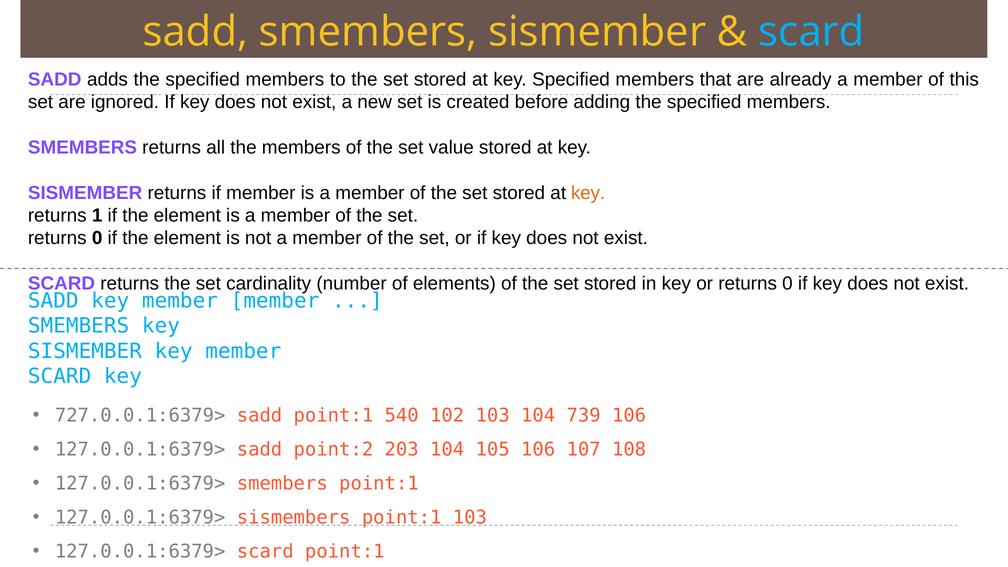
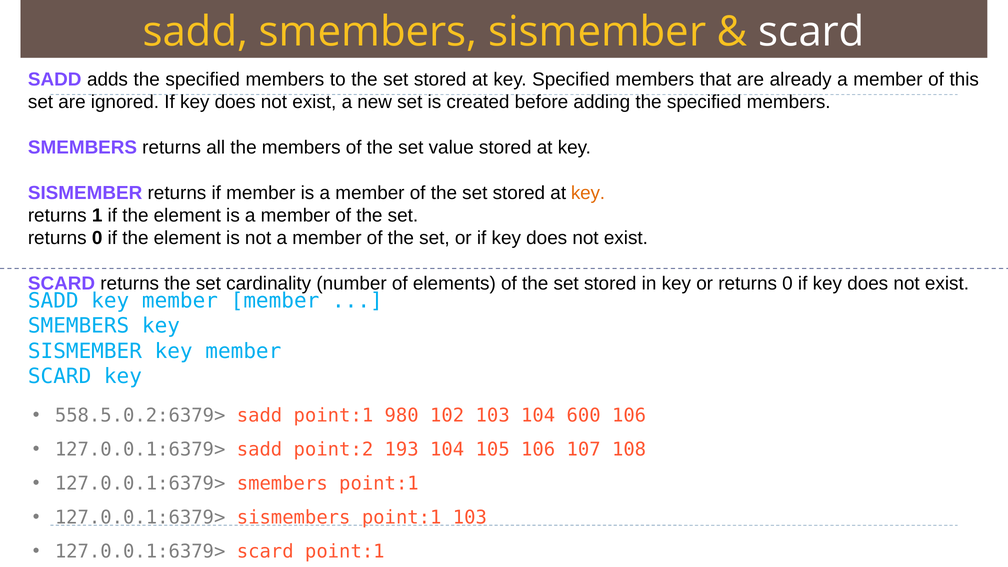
scard at (812, 32) colour: light blue -> white
727.0.0.1:6379>: 727.0.0.1:6379> -> 558.5.0.2:6379>
540: 540 -> 980
739: 739 -> 600
203: 203 -> 193
